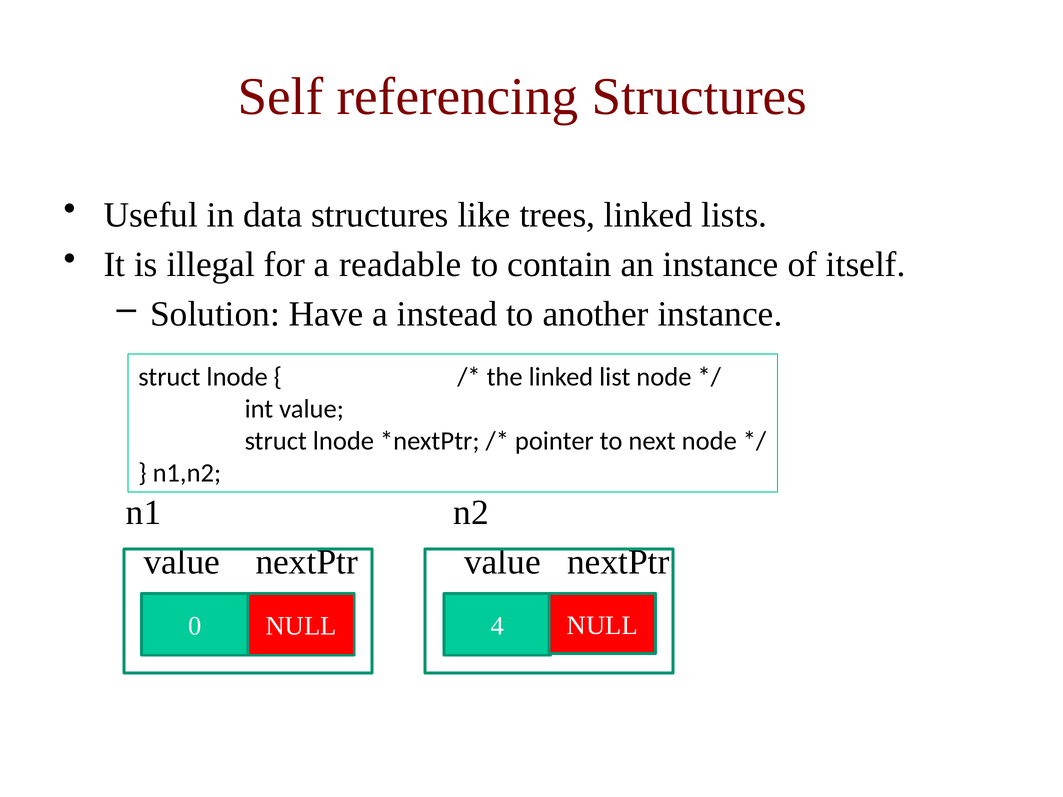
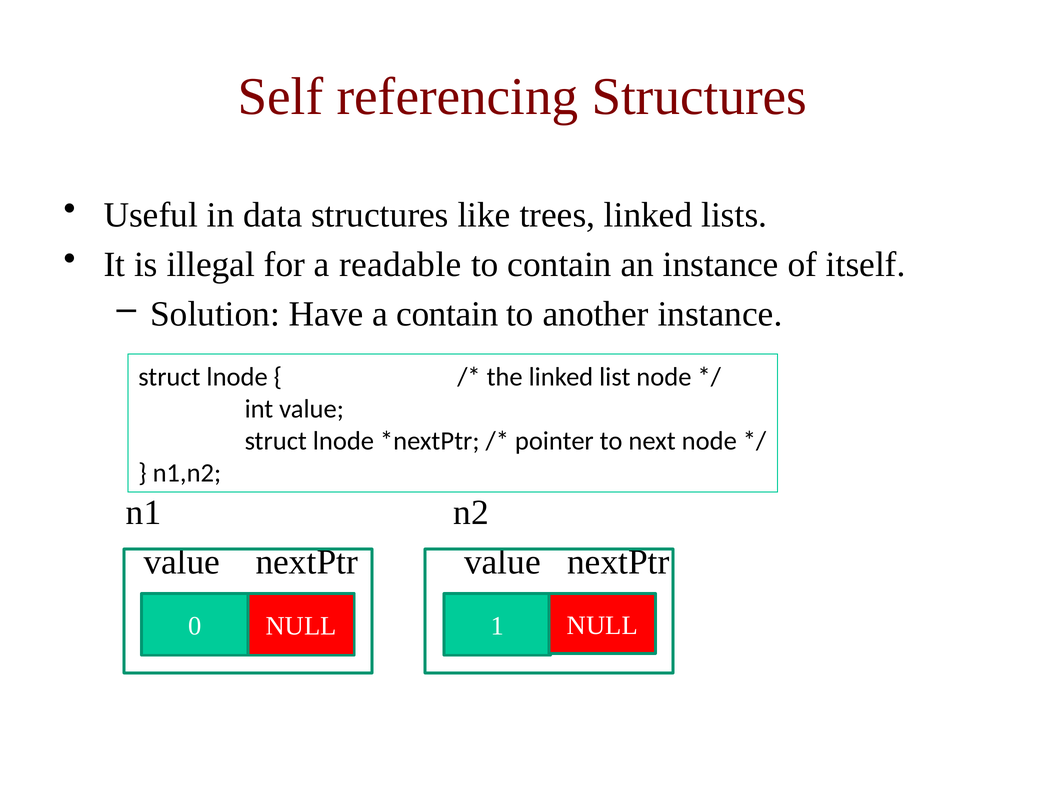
a instead: instead -> contain
4: 4 -> 1
